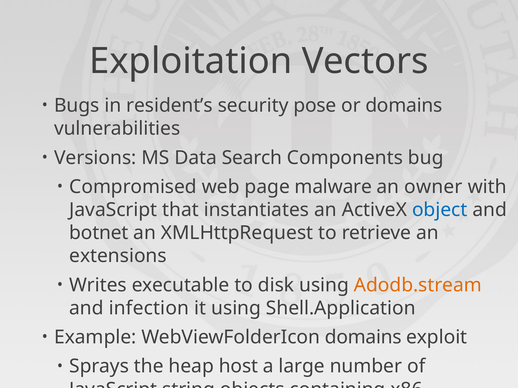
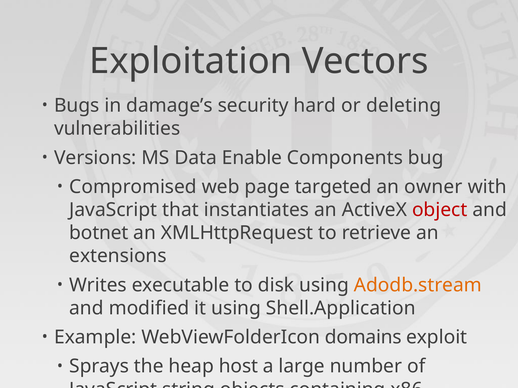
resident’s: resident’s -> damage’s
pose: pose -> hard
or domains: domains -> deleting
Search: Search -> Enable
malware: malware -> targeted
object colour: blue -> red
infection: infection -> modified
